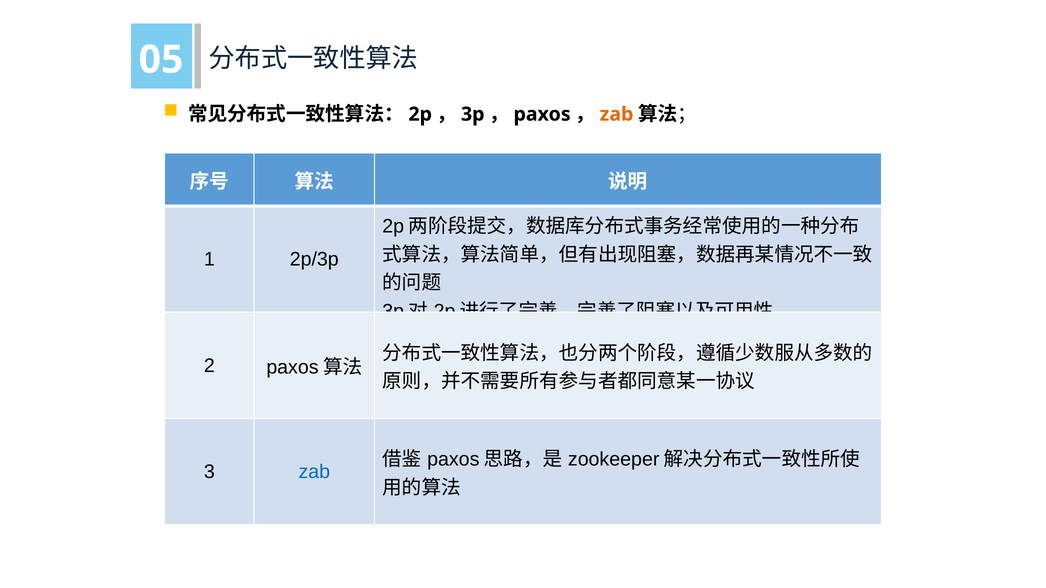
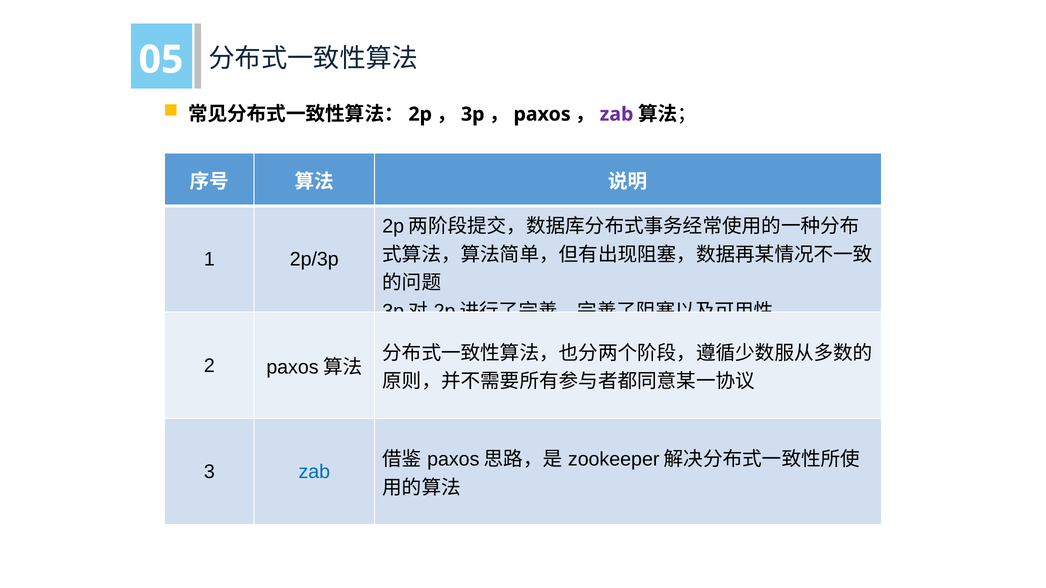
zab at (617, 114) colour: orange -> purple
